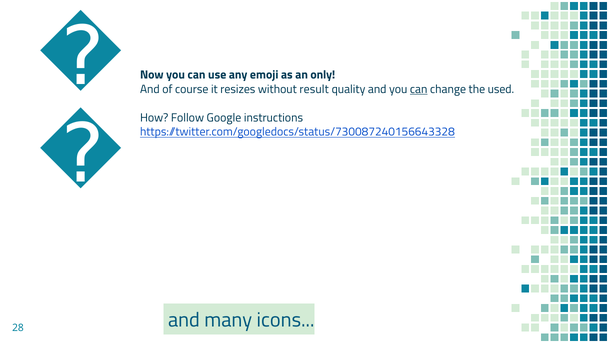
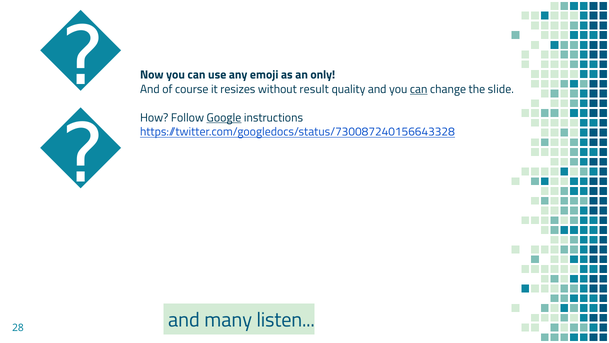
used: used -> slide
Google underline: none -> present
icons: icons -> listen
